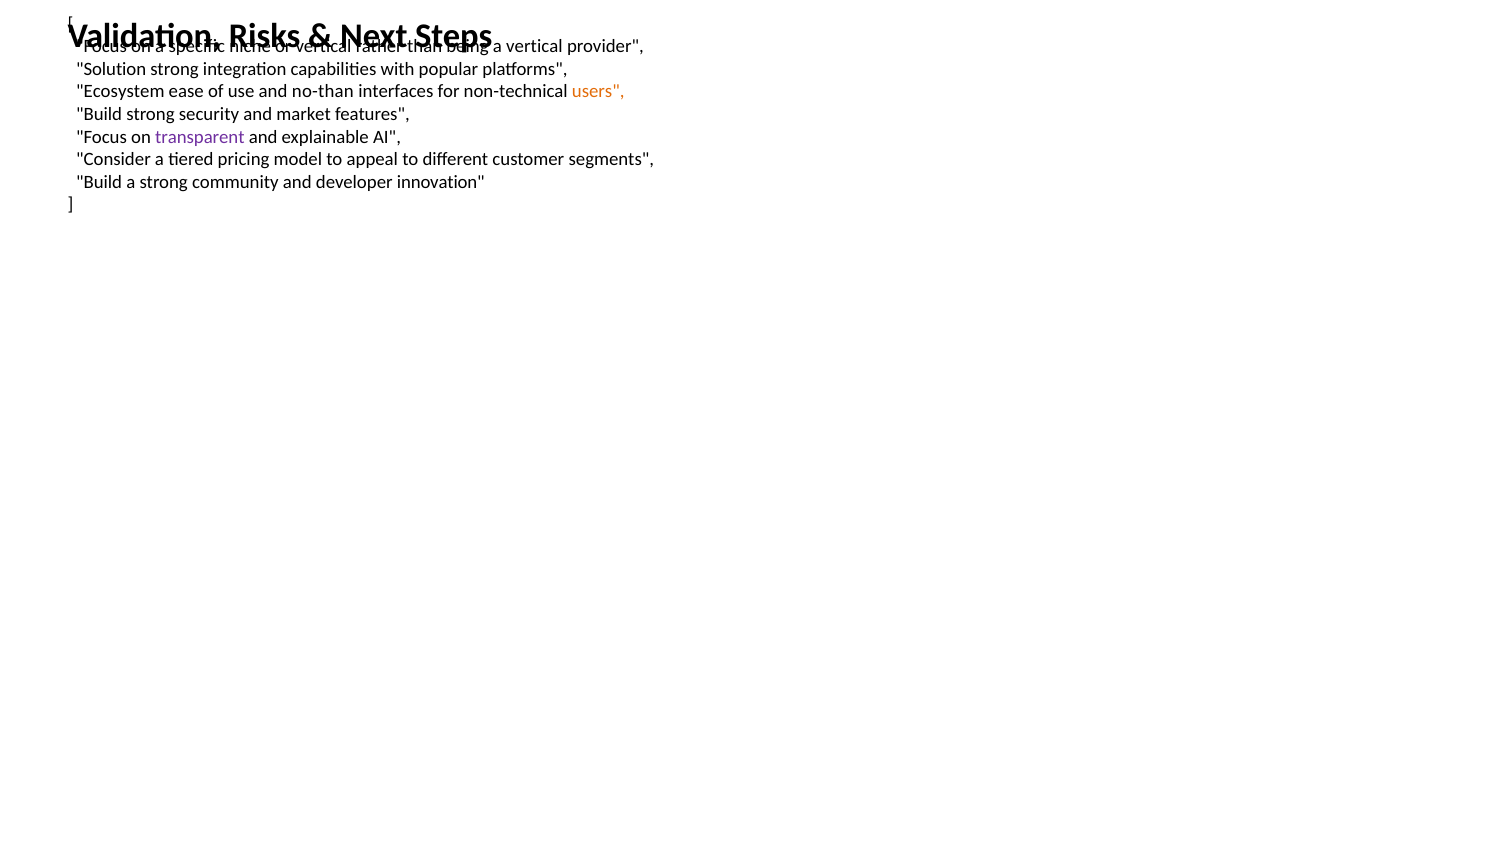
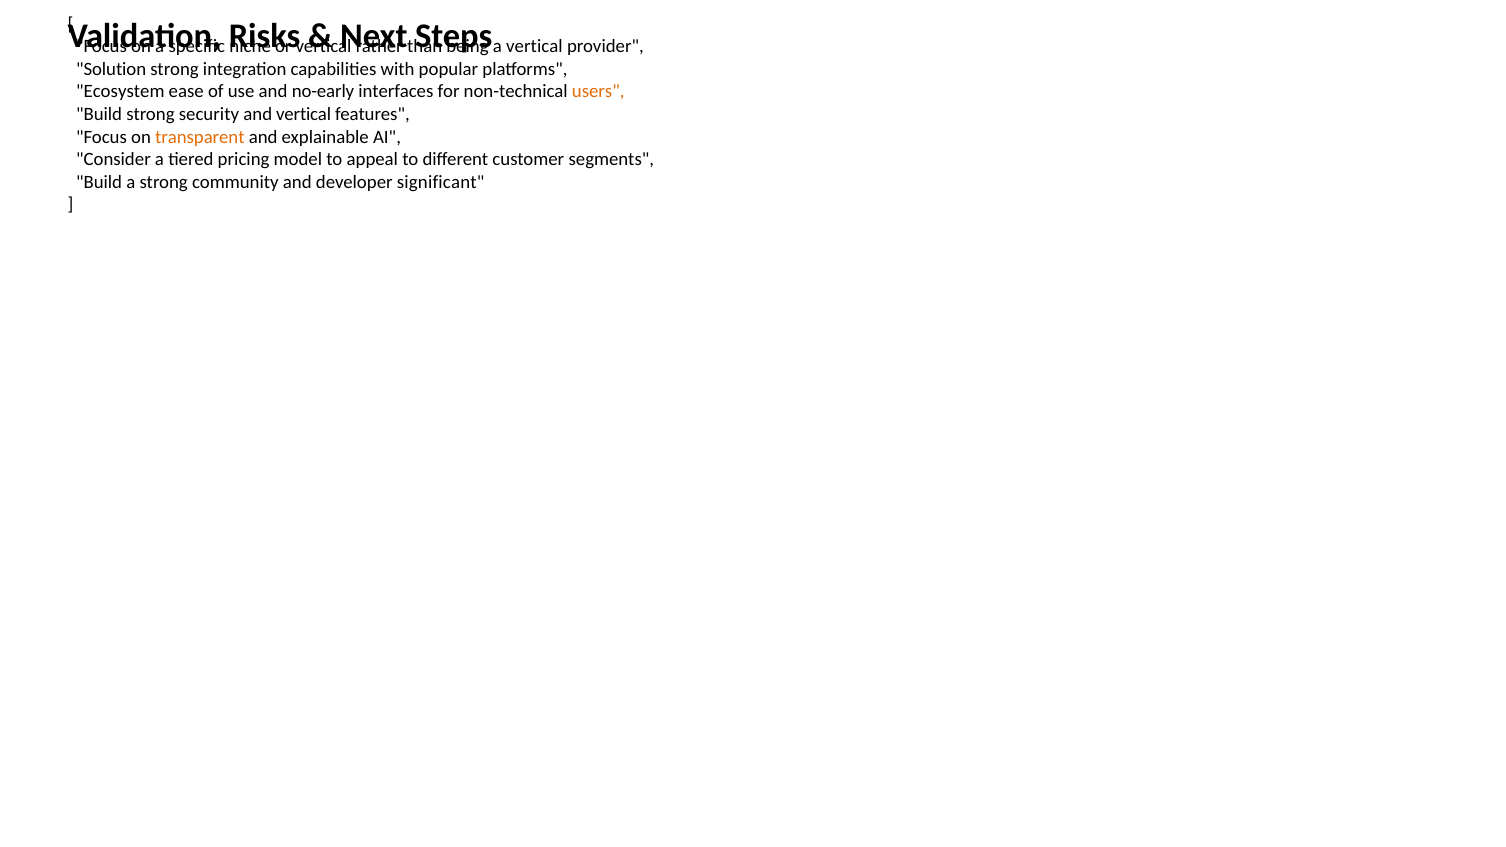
no-than: no-than -> no-early
and market: market -> vertical
transparent colour: purple -> orange
innovation: innovation -> significant
